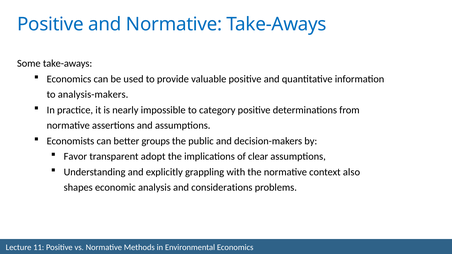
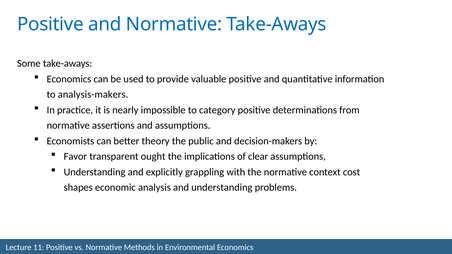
groups: groups -> theory
adopt: adopt -> ought
also: also -> cost
and considerations: considerations -> understanding
